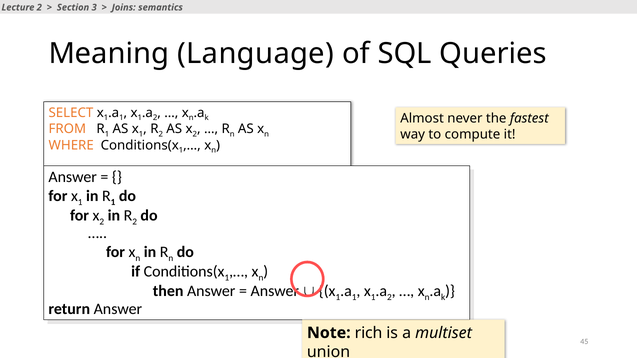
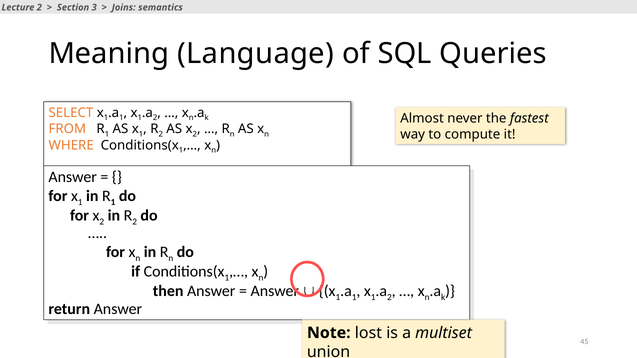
rich: rich -> lost
